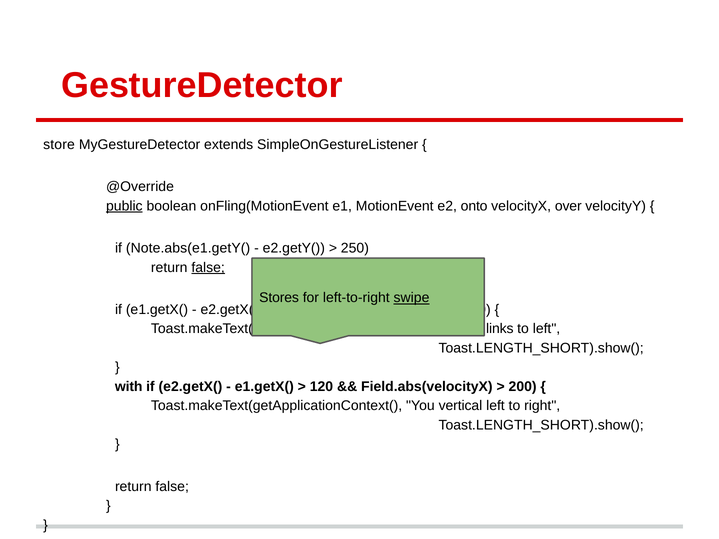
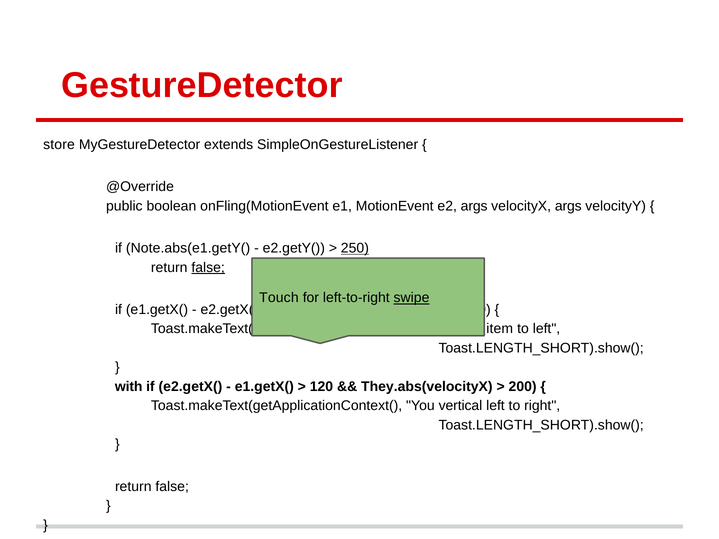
public underline: present -> none
e2 onto: onto -> args
velocityX over: over -> args
250 underline: none -> present
Stores: Stores -> Touch
links: links -> item
Field.abs(velocityX: Field.abs(velocityX -> They.abs(velocityX
